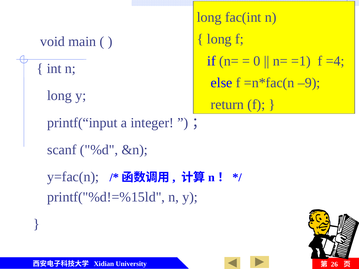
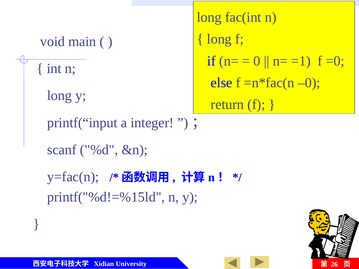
=4: =4 -> =0
–9: –9 -> –0
